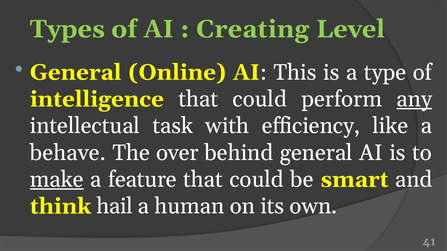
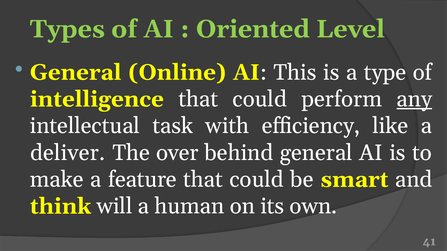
Creating: Creating -> Oriented
behave: behave -> deliver
make underline: present -> none
hail: hail -> will
